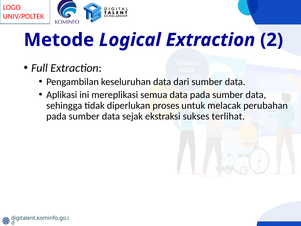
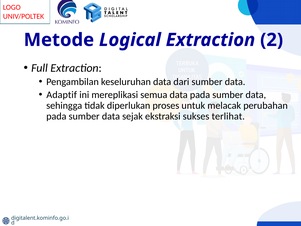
Aplikasi: Aplikasi -> Adaptif
